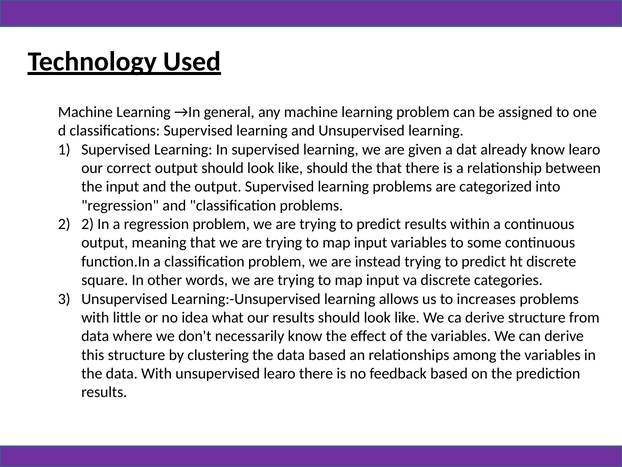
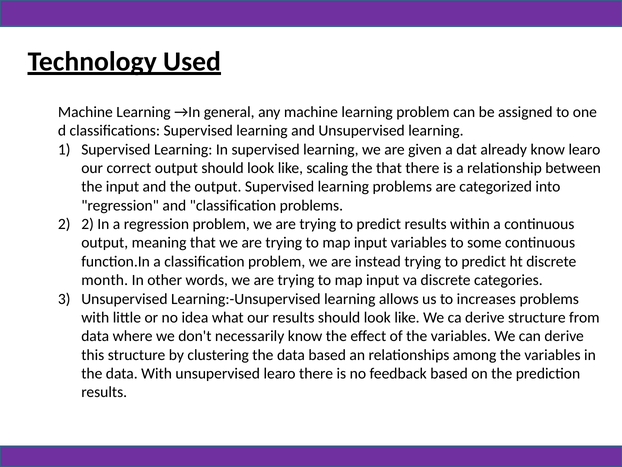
like should: should -> scaling
square: square -> month
